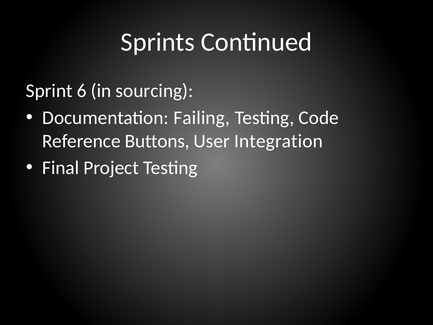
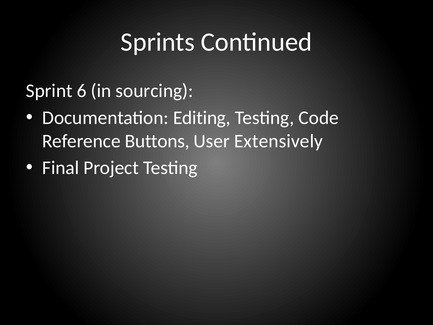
Failing: Failing -> Editing
Integration: Integration -> Extensively
